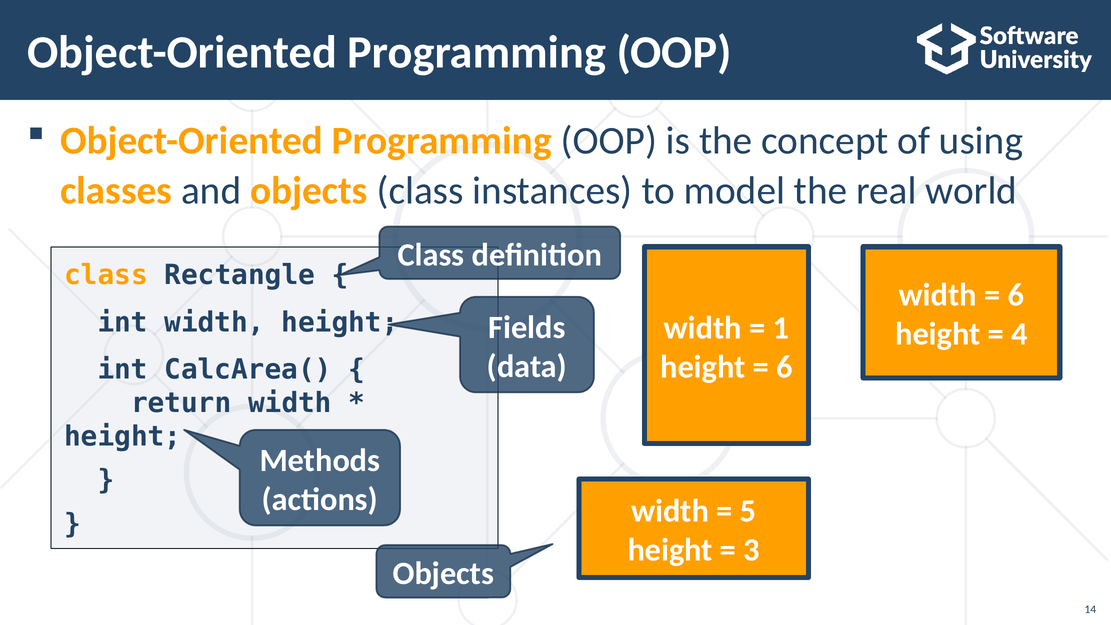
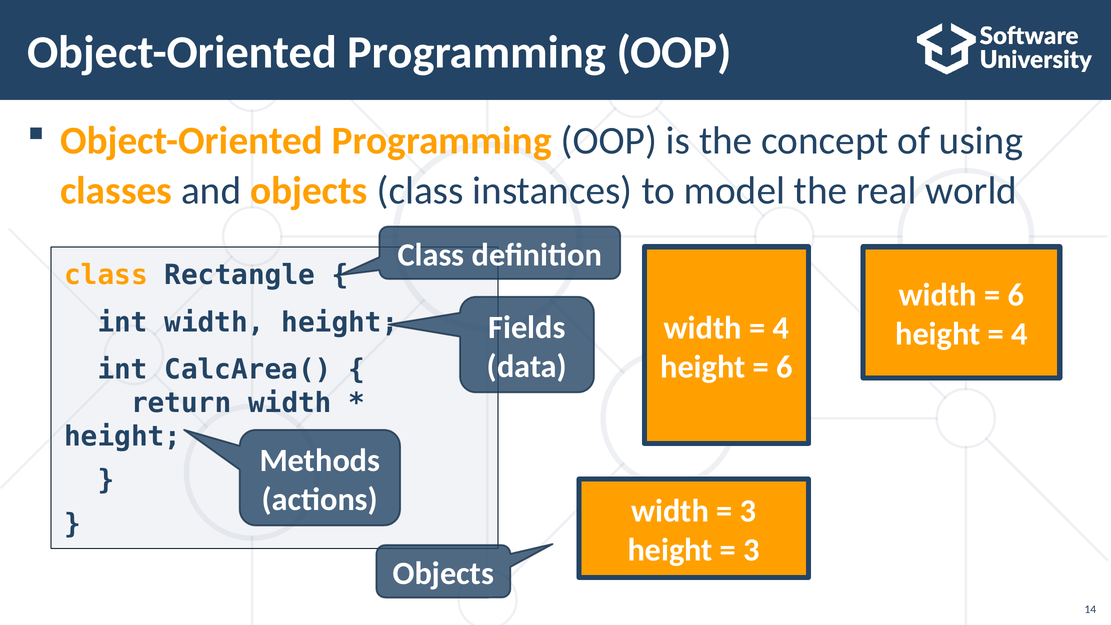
1 at (781, 328): 1 -> 4
5 at (748, 511): 5 -> 3
